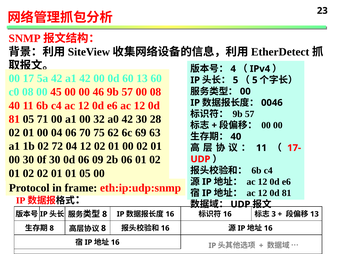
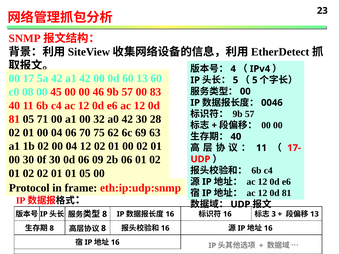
00 08: 08 -> 83
02 72: 72 -> 00
